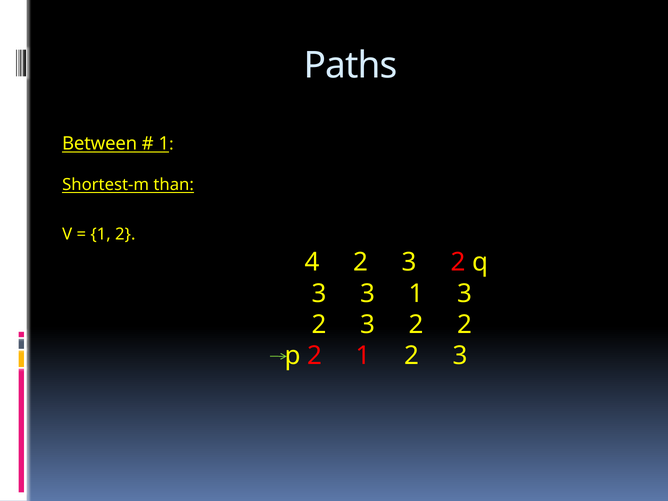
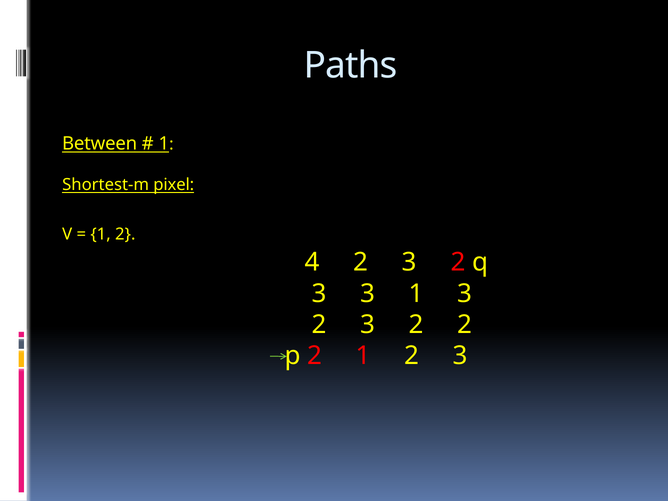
than: than -> pixel
